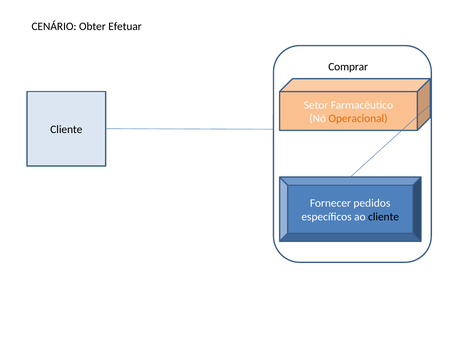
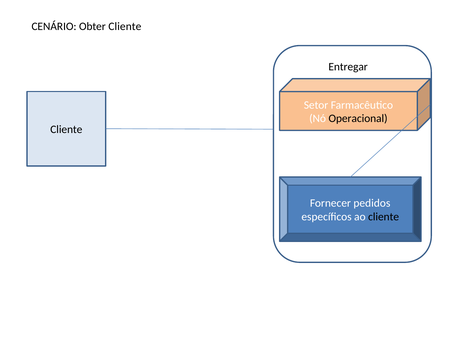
Obter Efetuar: Efetuar -> Cliente
Comprar: Comprar -> Entregar
Operacional colour: orange -> black
